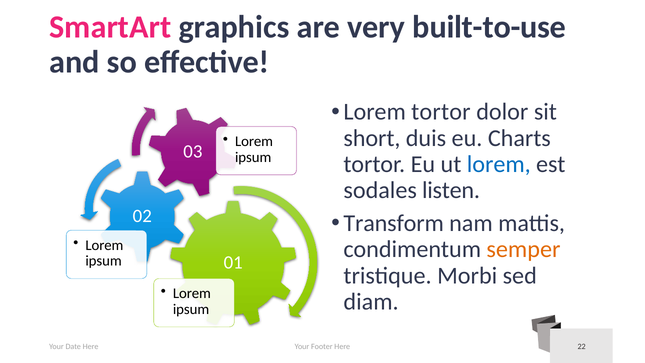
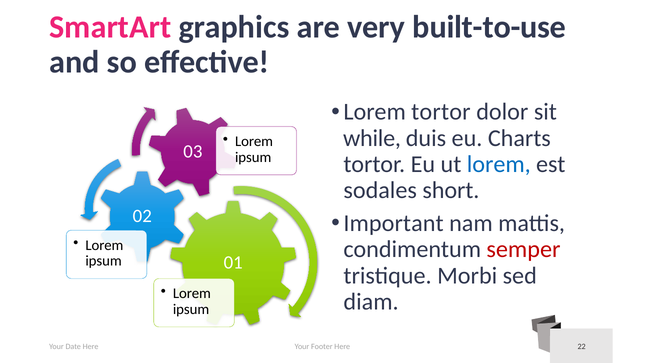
short: short -> while
listen: listen -> short
Transform: Transform -> Important
semper colour: orange -> red
